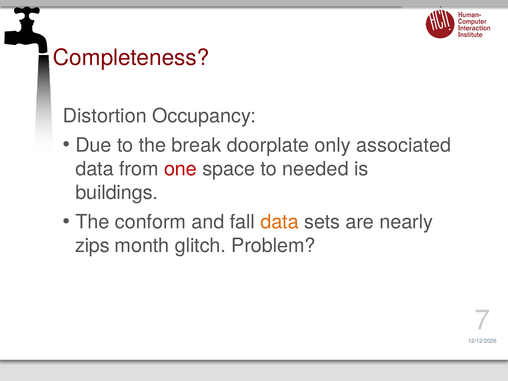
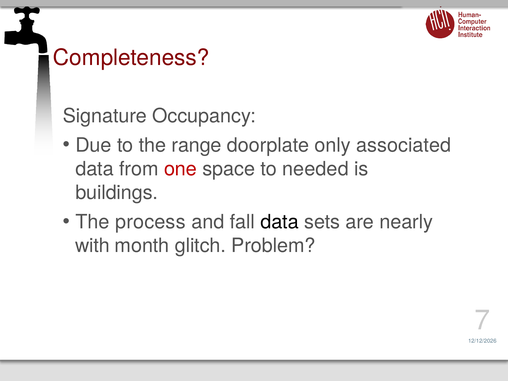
Distortion: Distortion -> Signature
break: break -> range
conform: conform -> process
data at (280, 222) colour: orange -> black
zips: zips -> with
